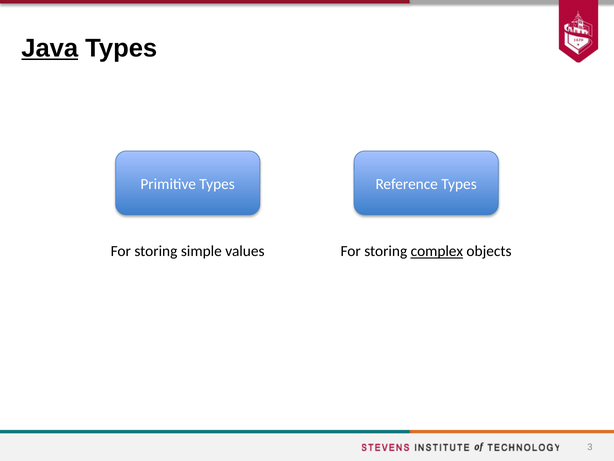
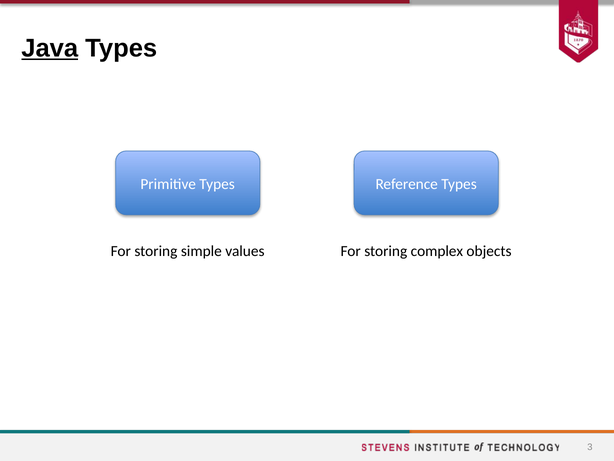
complex underline: present -> none
